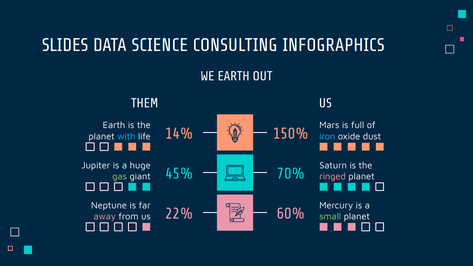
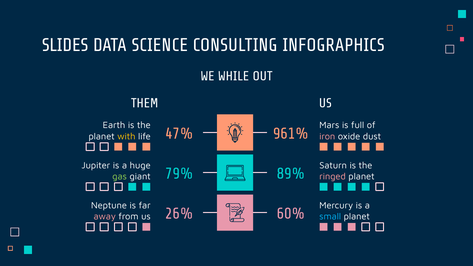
WE EARTH: EARTH -> WHILE
150%: 150% -> 961%
with colour: light blue -> yellow
14%: 14% -> 47%
iron colour: light blue -> pink
70%: 70% -> 89%
45%: 45% -> 79%
22%: 22% -> 26%
small colour: light green -> light blue
